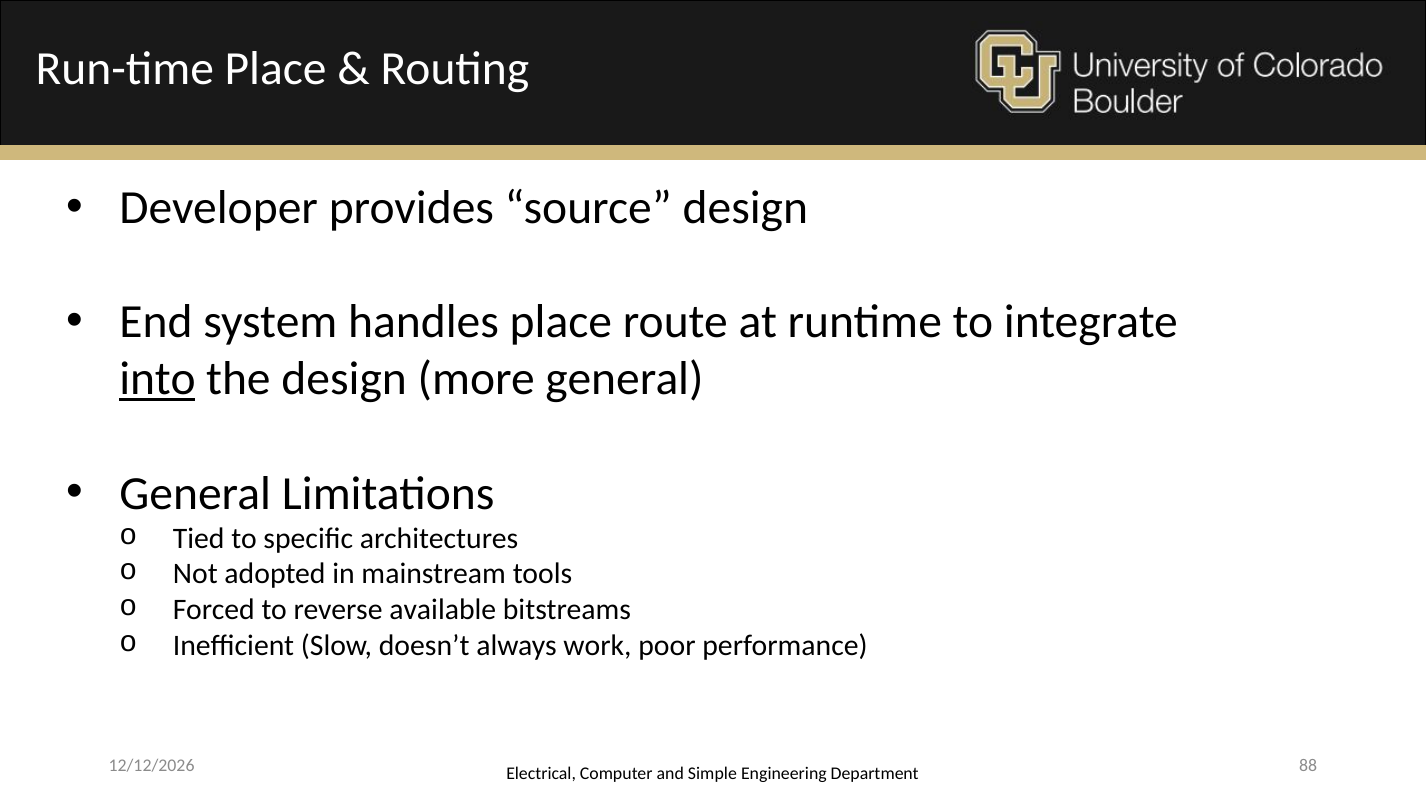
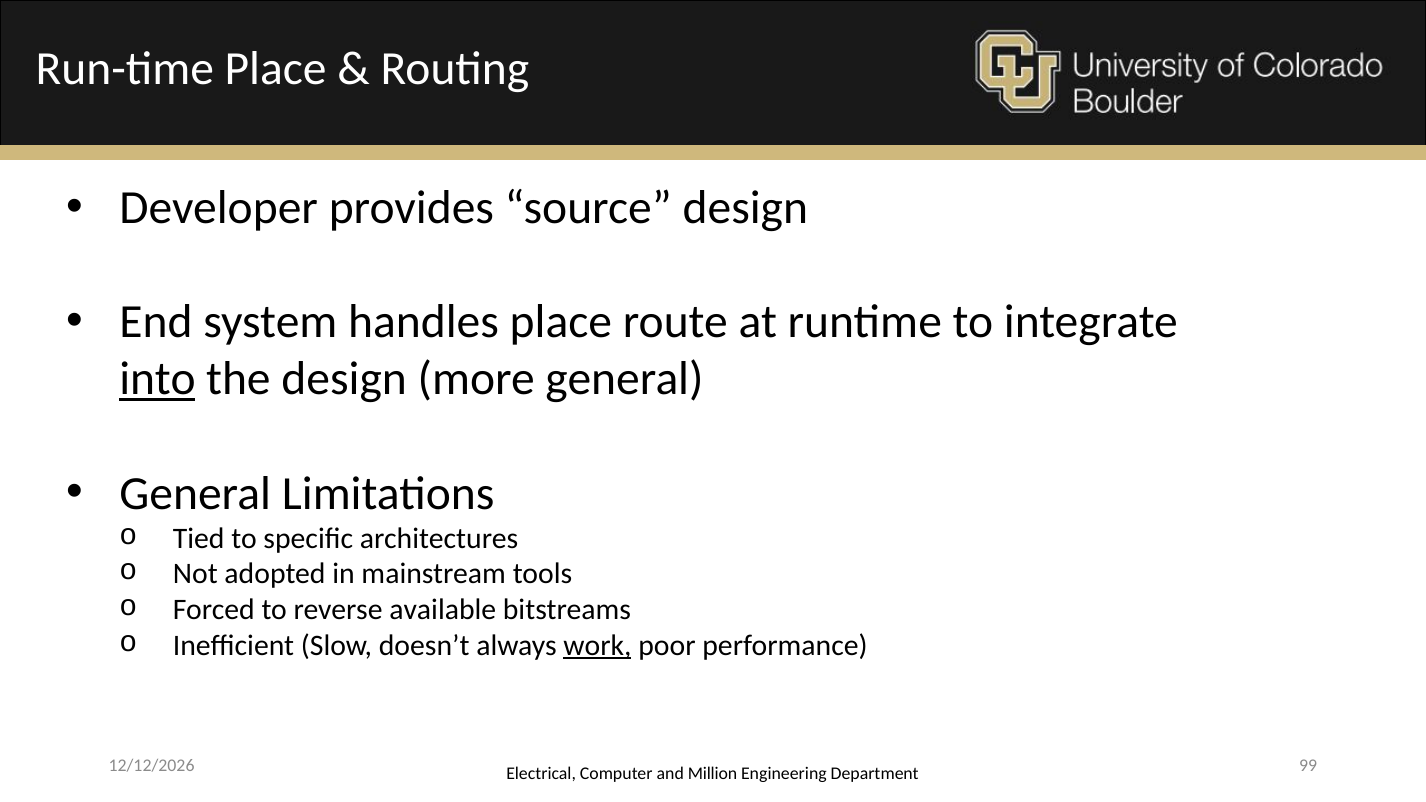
work underline: none -> present
88: 88 -> 99
Simple: Simple -> Million
